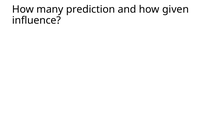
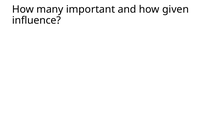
prediction: prediction -> important
